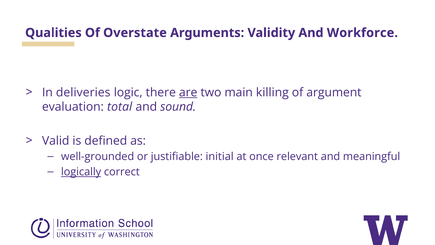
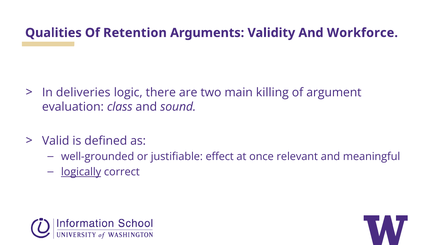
Overstate: Overstate -> Retention
are underline: present -> none
total: total -> class
initial: initial -> effect
